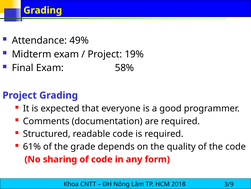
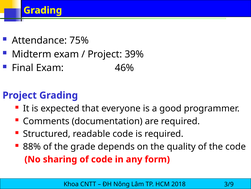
49%: 49% -> 75%
19%: 19% -> 39%
58%: 58% -> 46%
61%: 61% -> 88%
